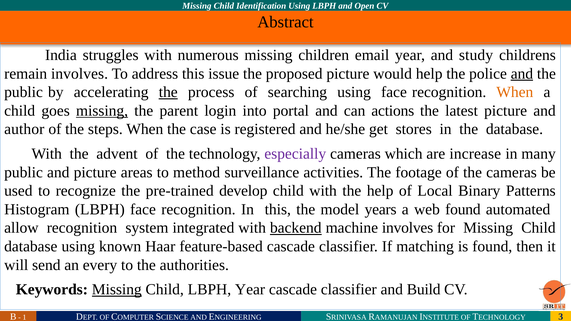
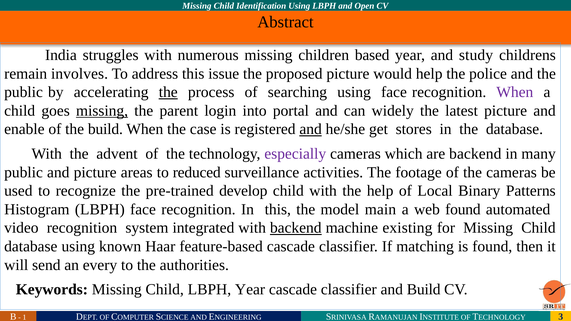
email: email -> based
and at (522, 74) underline: present -> none
When at (515, 92) colour: orange -> purple
actions: actions -> widely
author: author -> enable
the steps: steps -> build
and at (311, 129) underline: none -> present
are increase: increase -> backend
method: method -> reduced
years: years -> main
allow: allow -> video
machine involves: involves -> existing
Missing at (117, 290) underline: present -> none
